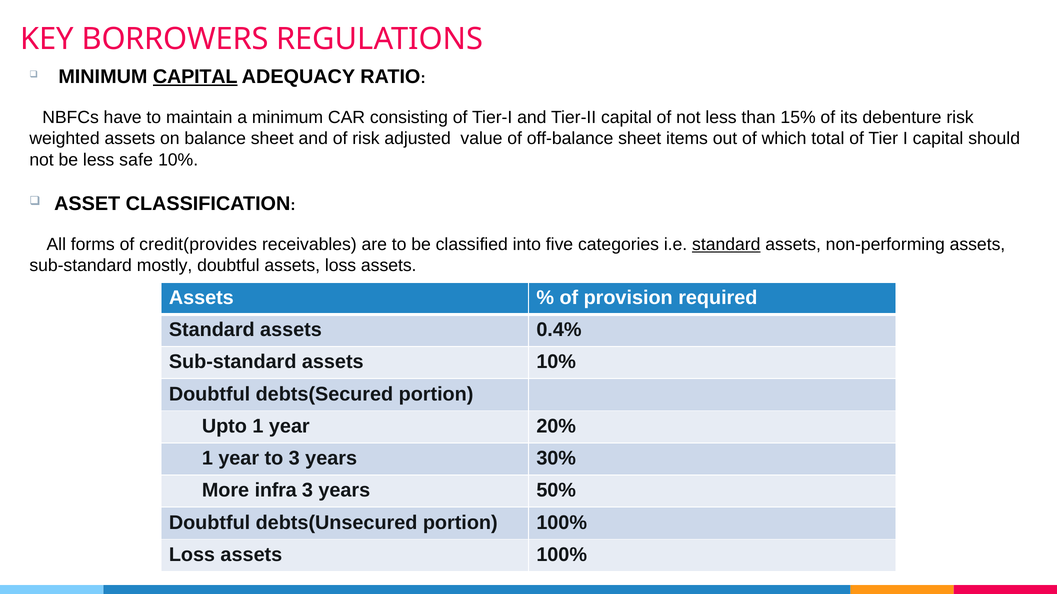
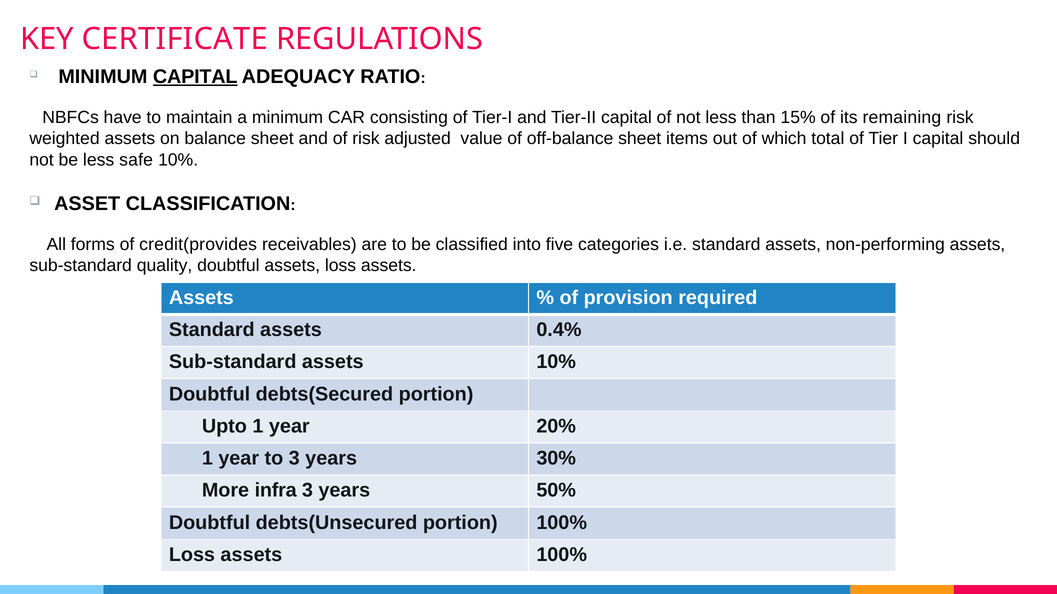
BORROWERS: BORROWERS -> CERTIFICATE
debenture: debenture -> remaining
standard at (726, 244) underline: present -> none
mostly: mostly -> quality
